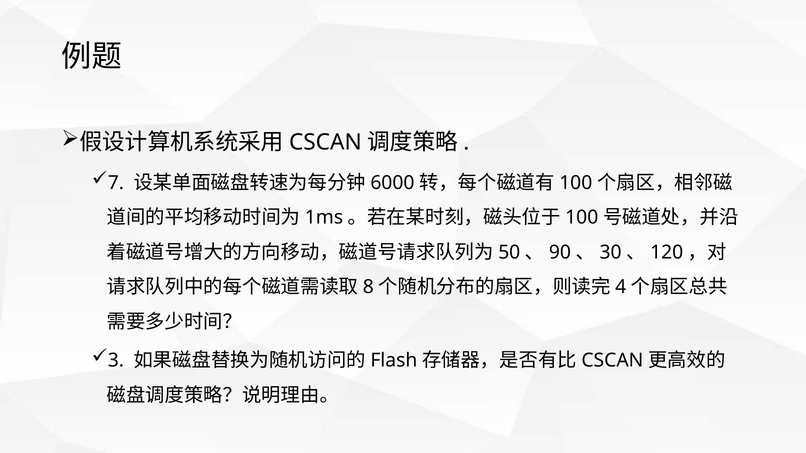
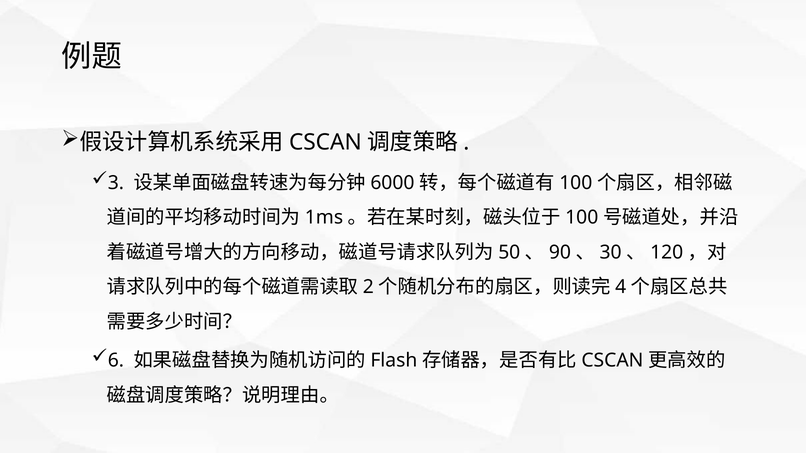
7: 7 -> 3
8: 8 -> 2
3: 3 -> 6
